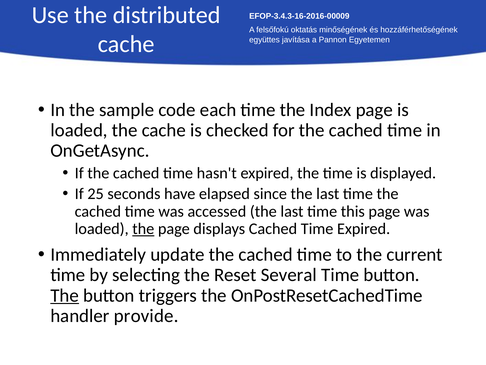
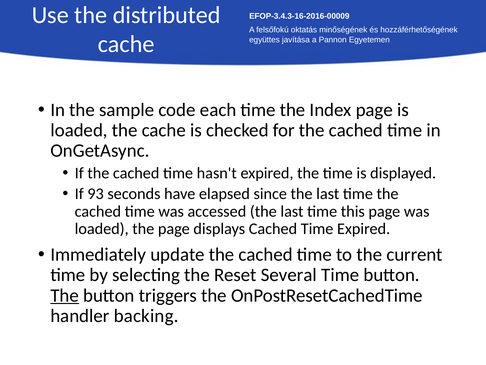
25: 25 -> 93
the at (143, 229) underline: present -> none
provide: provide -> backing
